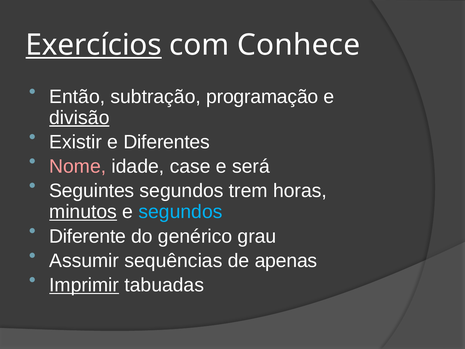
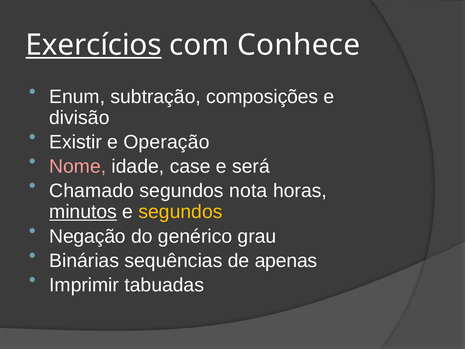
Então: Então -> Enum
programação: programação -> composições
divisão underline: present -> none
Diferentes: Diferentes -> Operação
Seguintes: Seguintes -> Chamado
trem: trem -> nota
segundos at (180, 212) colour: light blue -> yellow
Diferente: Diferente -> Negação
Assumir: Assumir -> Binárias
Imprimir underline: present -> none
